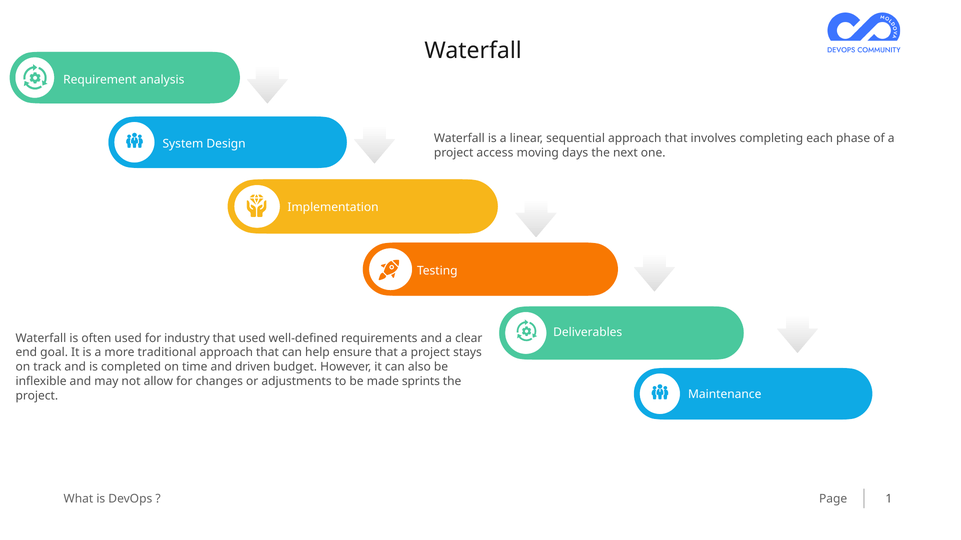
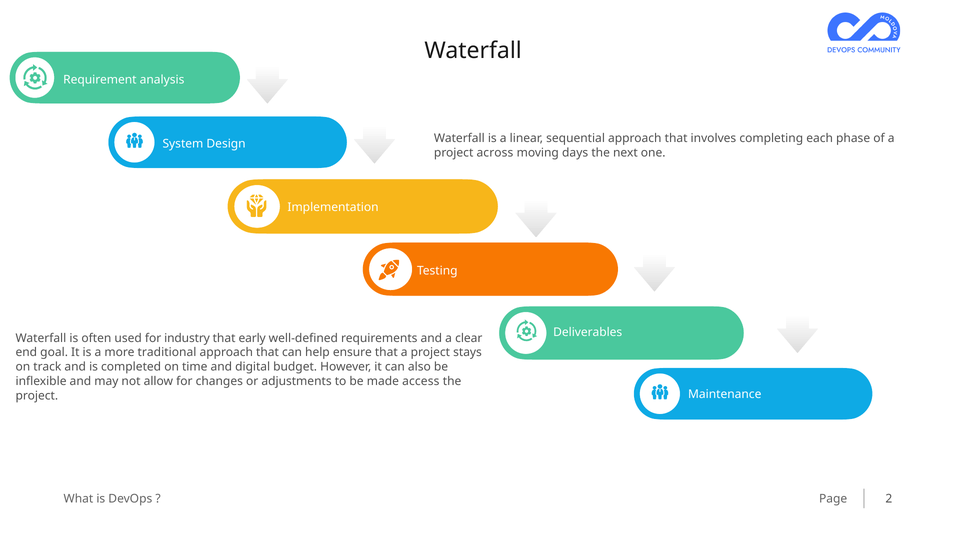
access: access -> across
that used: used -> early
driven: driven -> digital
sprints: sprints -> access
1: 1 -> 2
